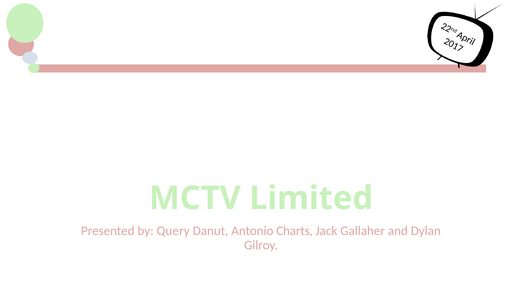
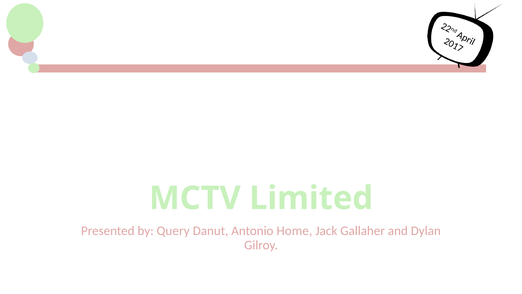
Charts: Charts -> Home
